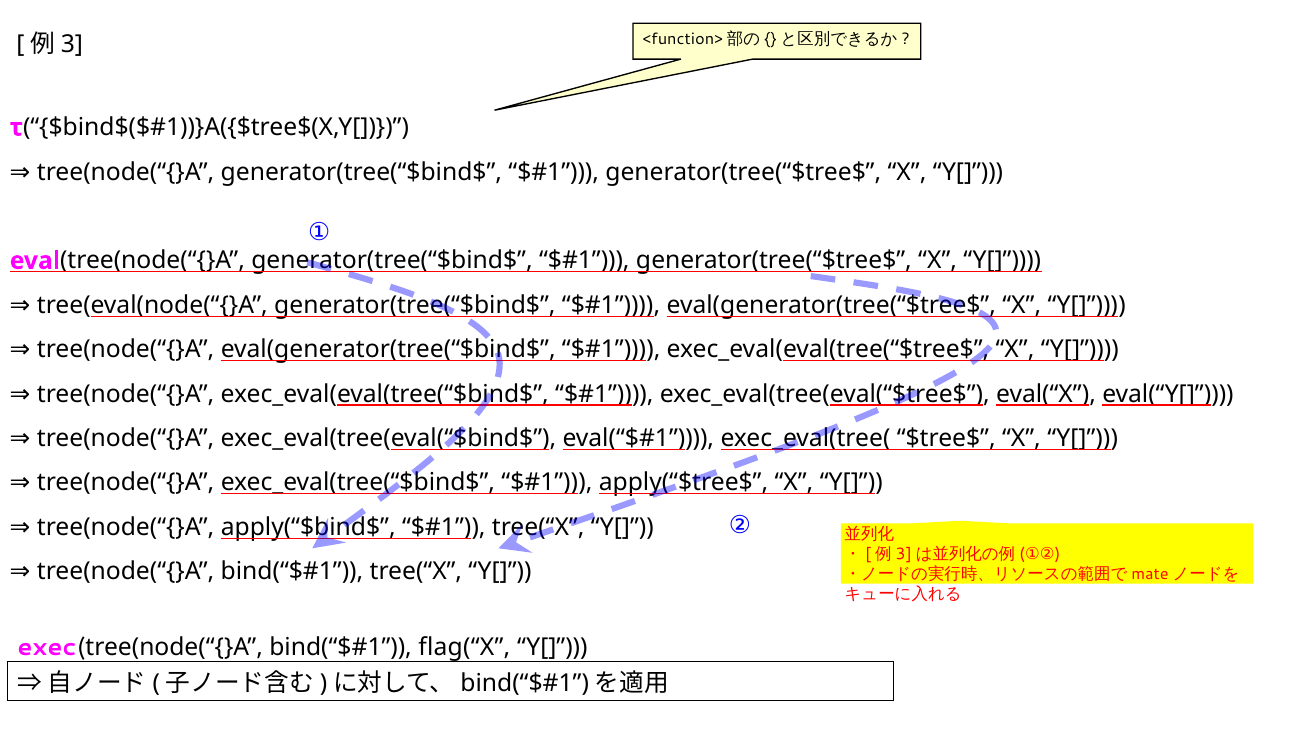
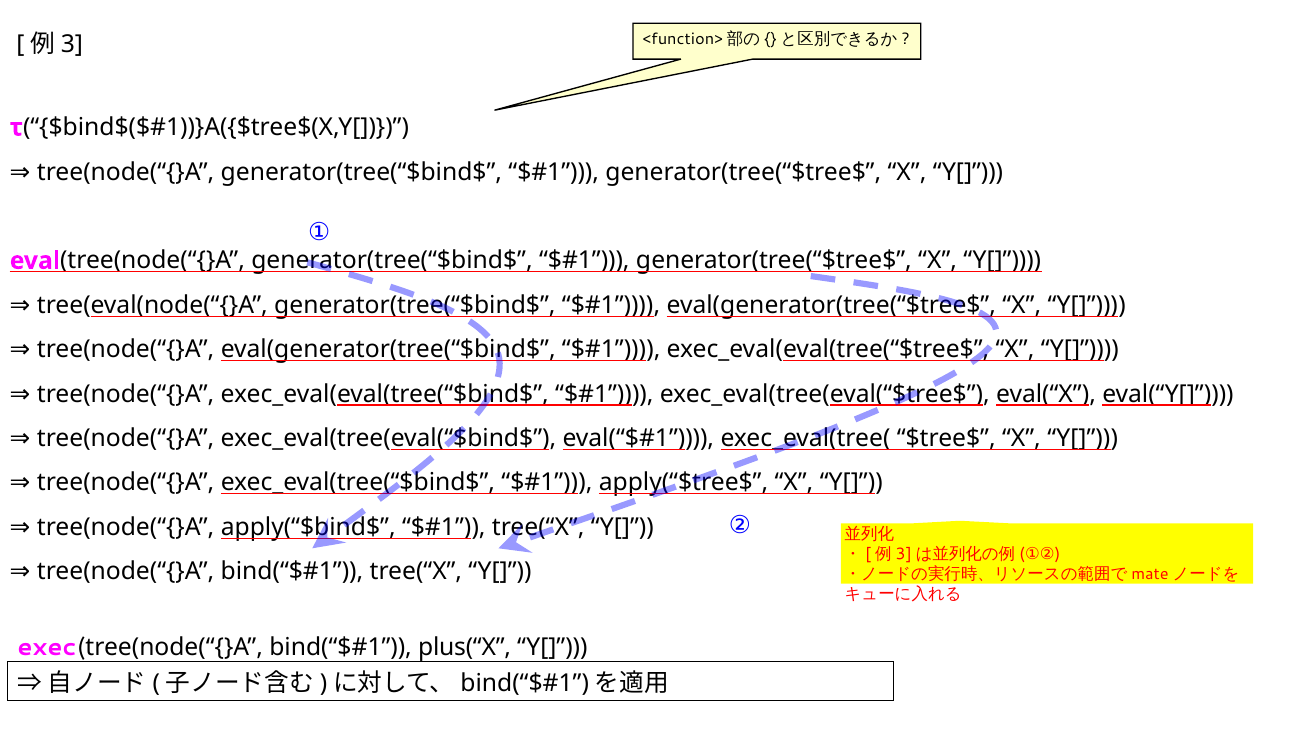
flag(“X: flag(“X -> plus(“X
